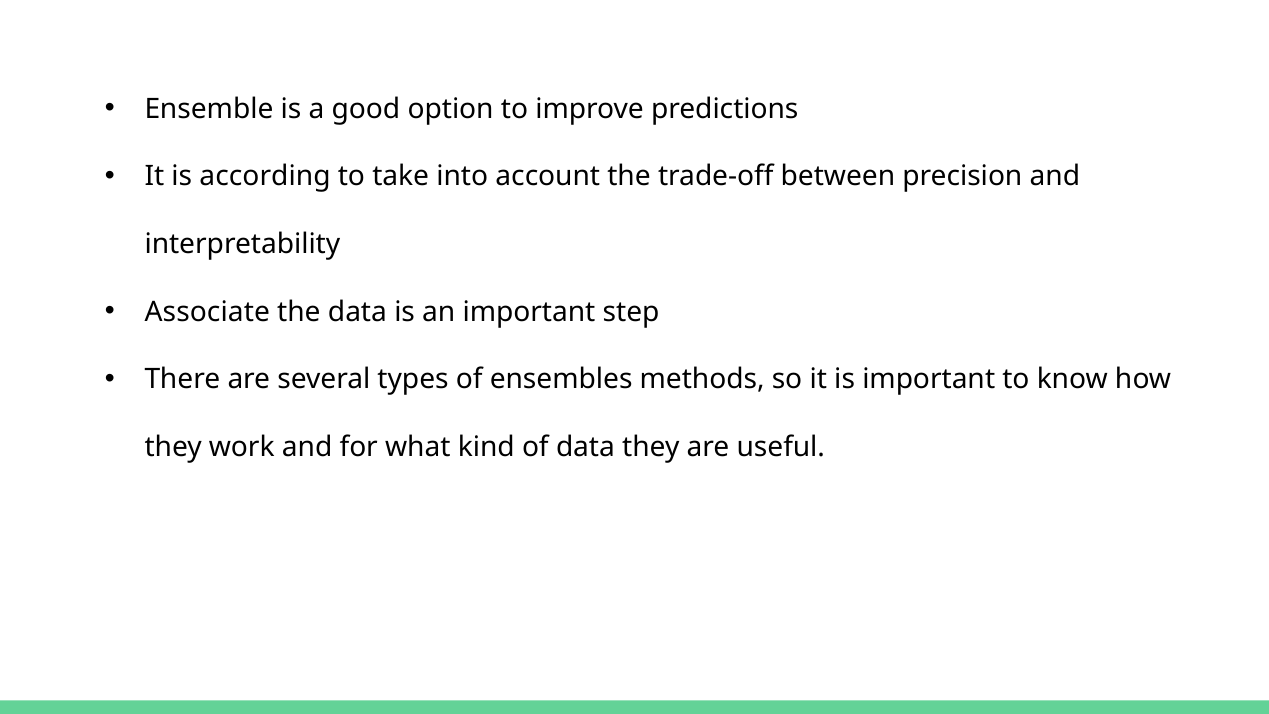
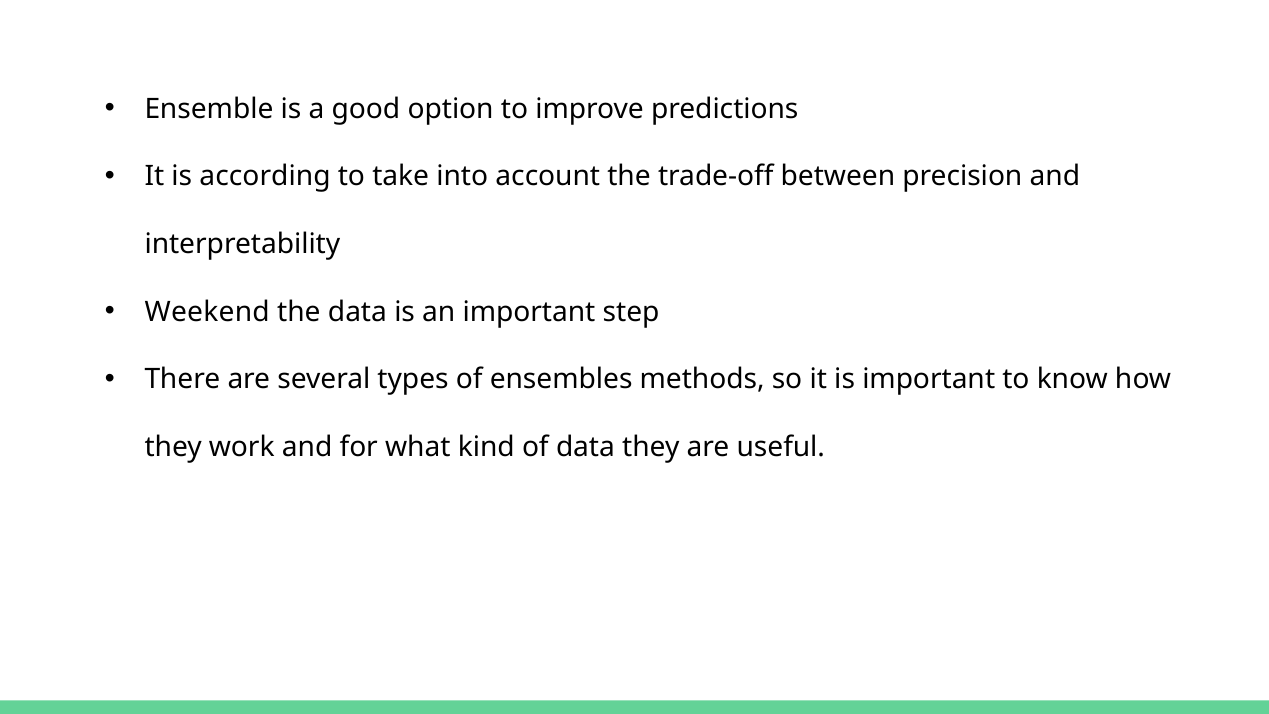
Associate: Associate -> Weekend
